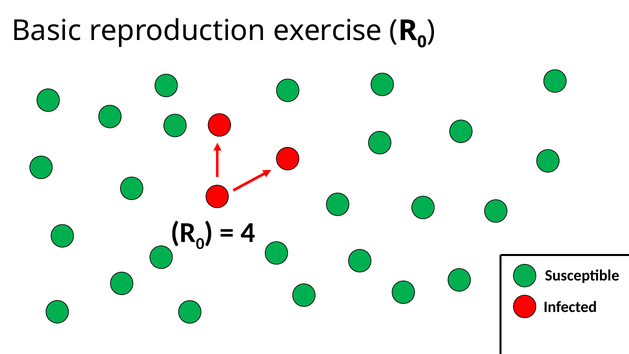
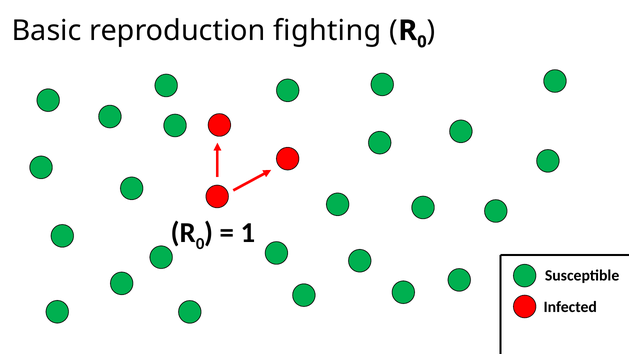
exercise: exercise -> fighting
4: 4 -> 1
